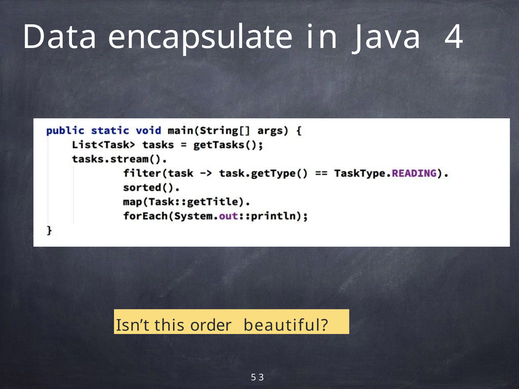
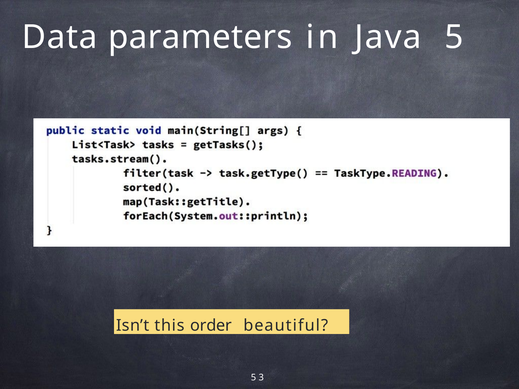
encapsulate: encapsulate -> parameters
Java 4: 4 -> 5
